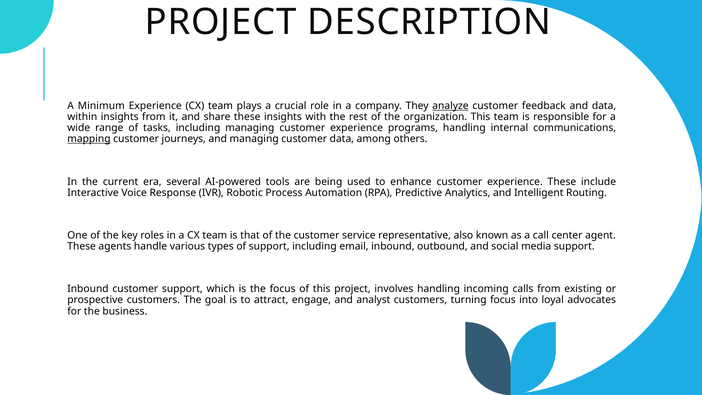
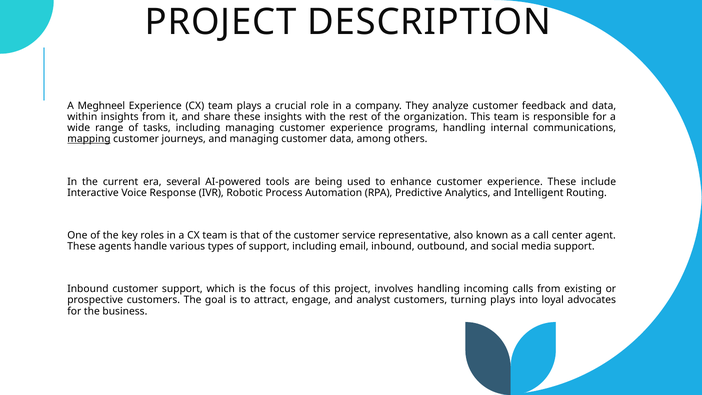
Minimum: Minimum -> Meghneel
analyze underline: present -> none
turning focus: focus -> plays
